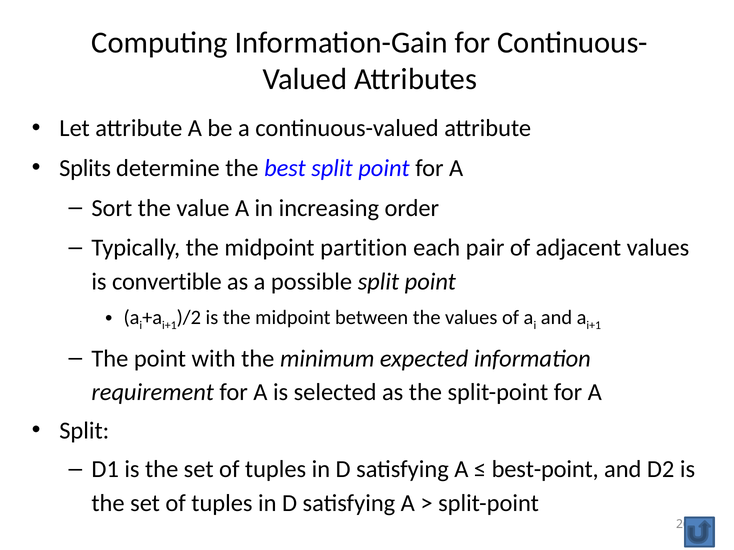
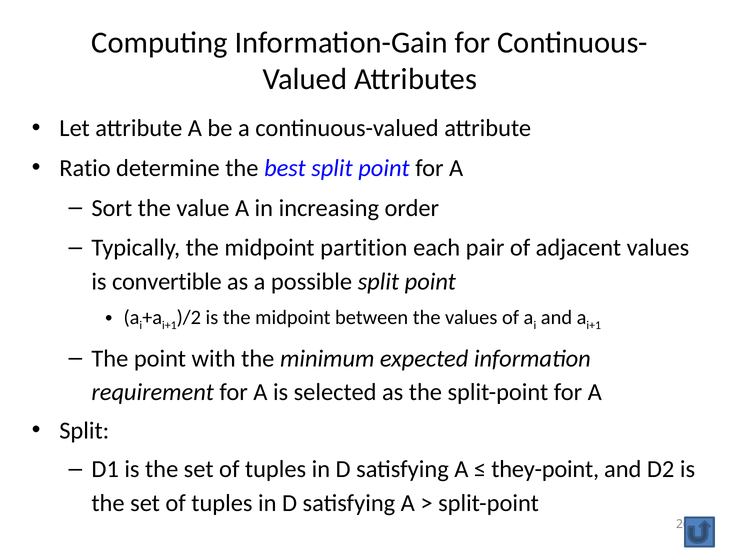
Splits: Splits -> Ratio
best-point: best-point -> they-point
